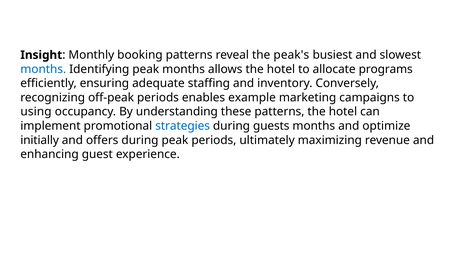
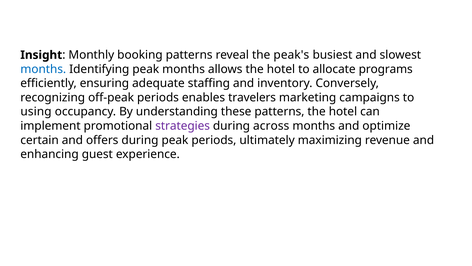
example: example -> travelers
strategies colour: blue -> purple
guests: guests -> across
initially: initially -> certain
